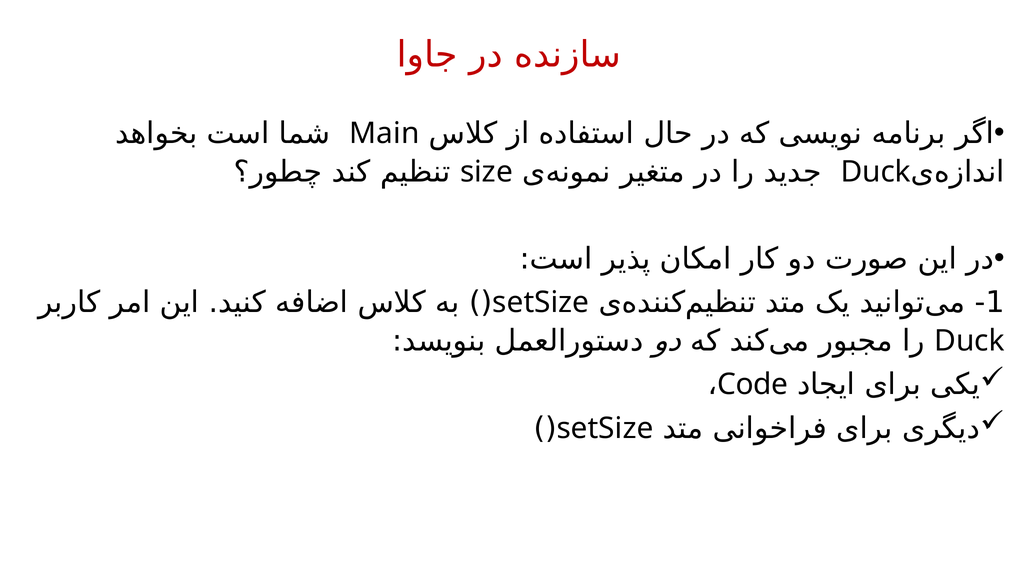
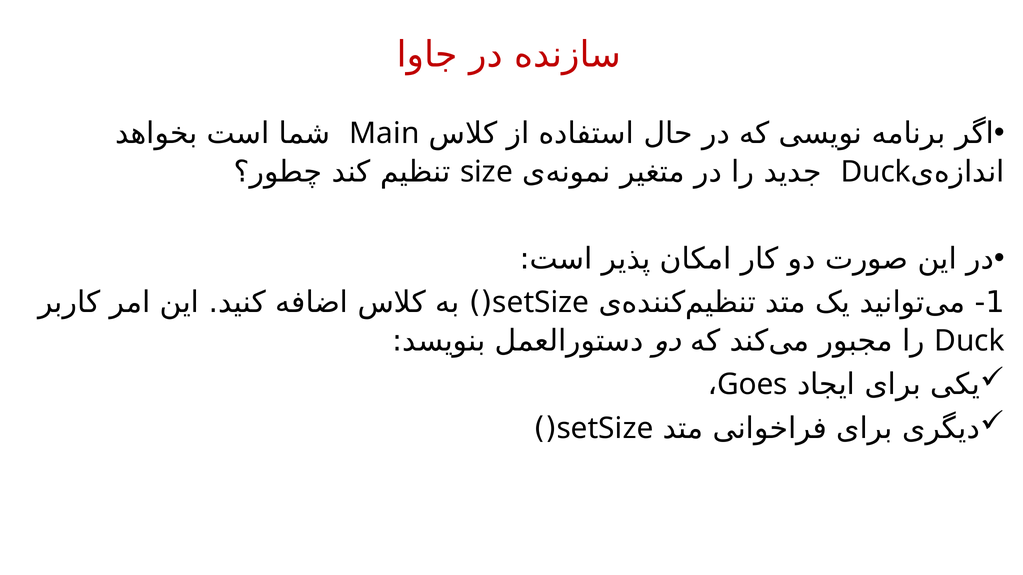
Code: Code -> Goes
